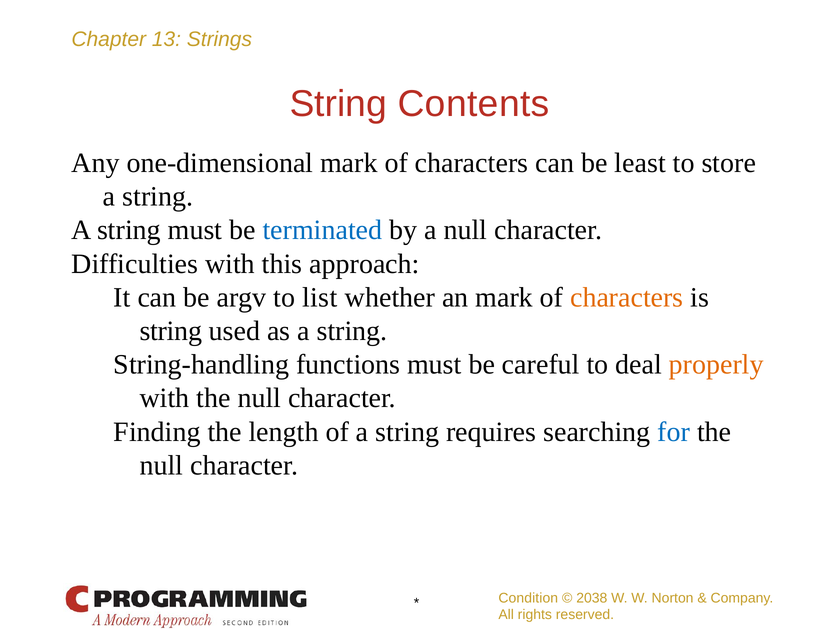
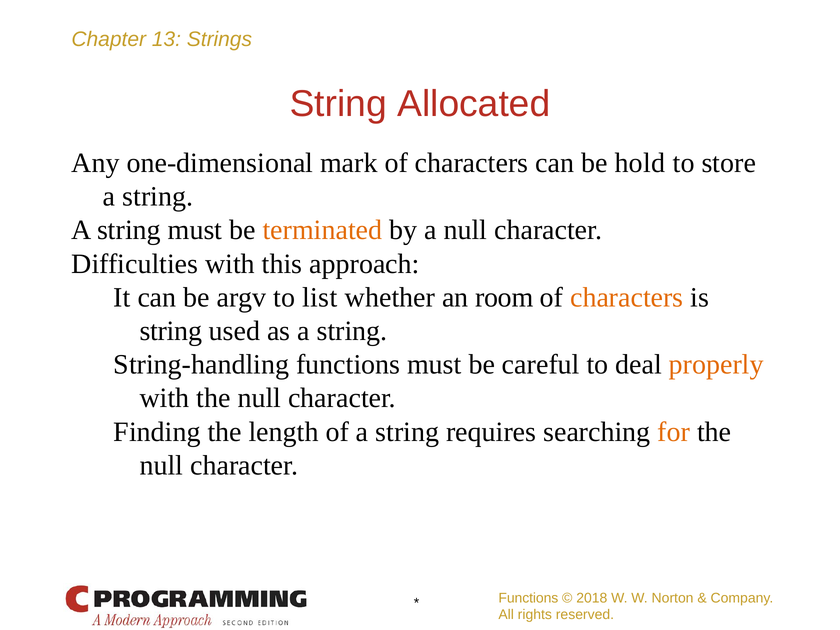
Contents: Contents -> Allocated
least: least -> hold
terminated colour: blue -> orange
an mark: mark -> room
for colour: blue -> orange
Condition at (528, 598): Condition -> Functions
2038: 2038 -> 2018
